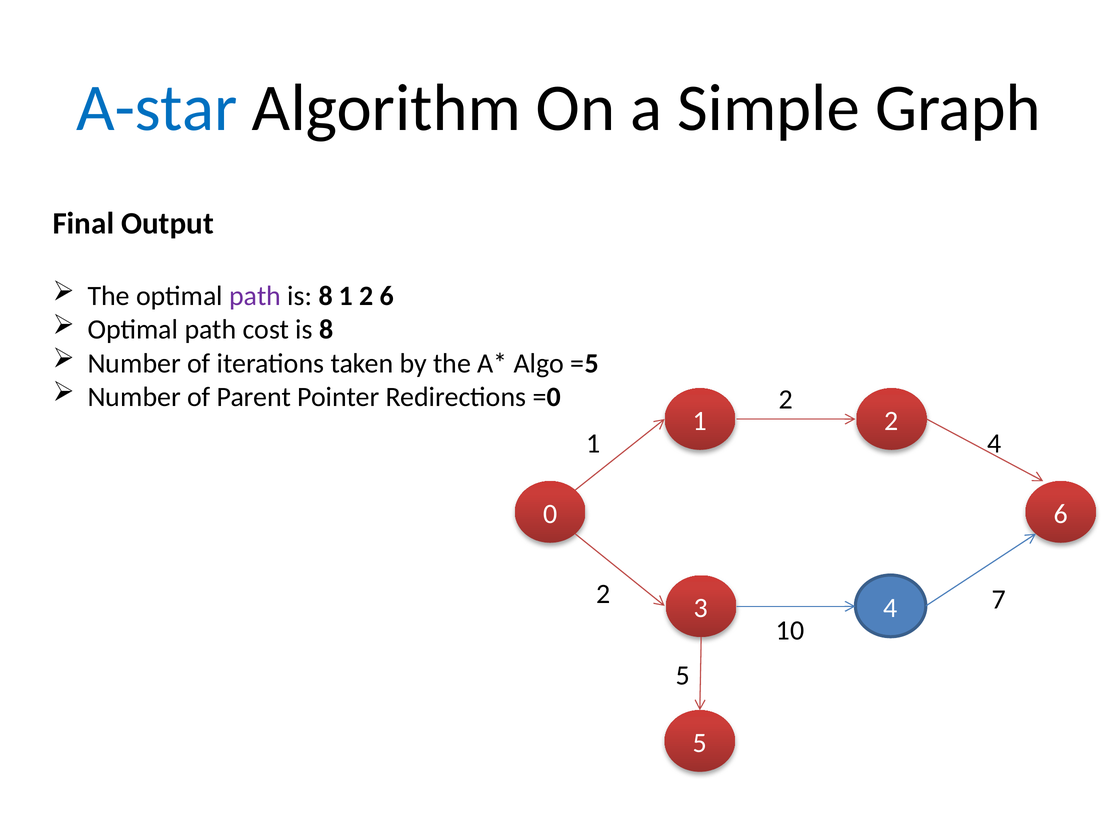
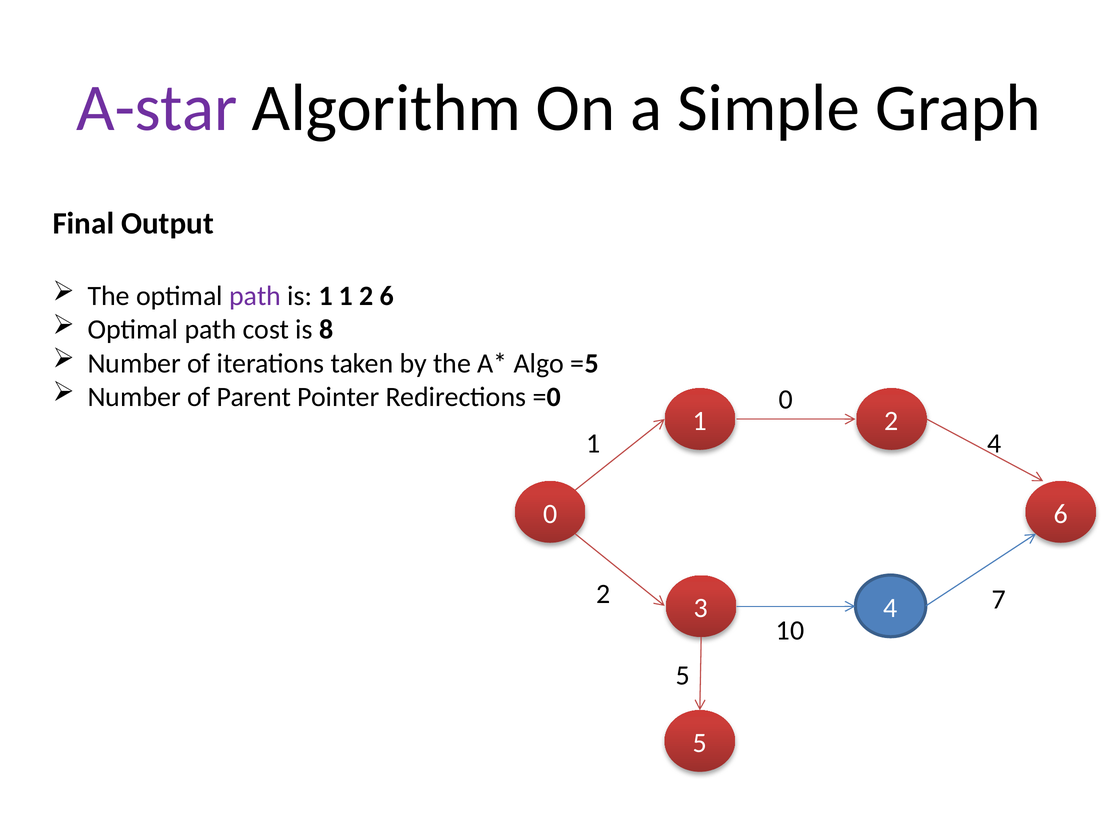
A-star colour: blue -> purple
8 at (326, 296): 8 -> 1
=0 2: 2 -> 0
